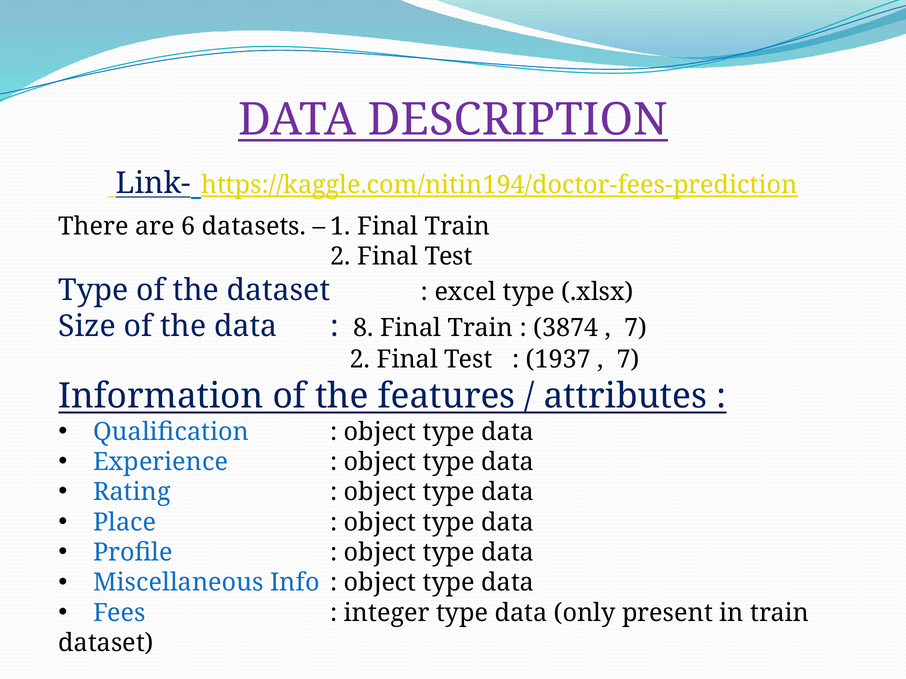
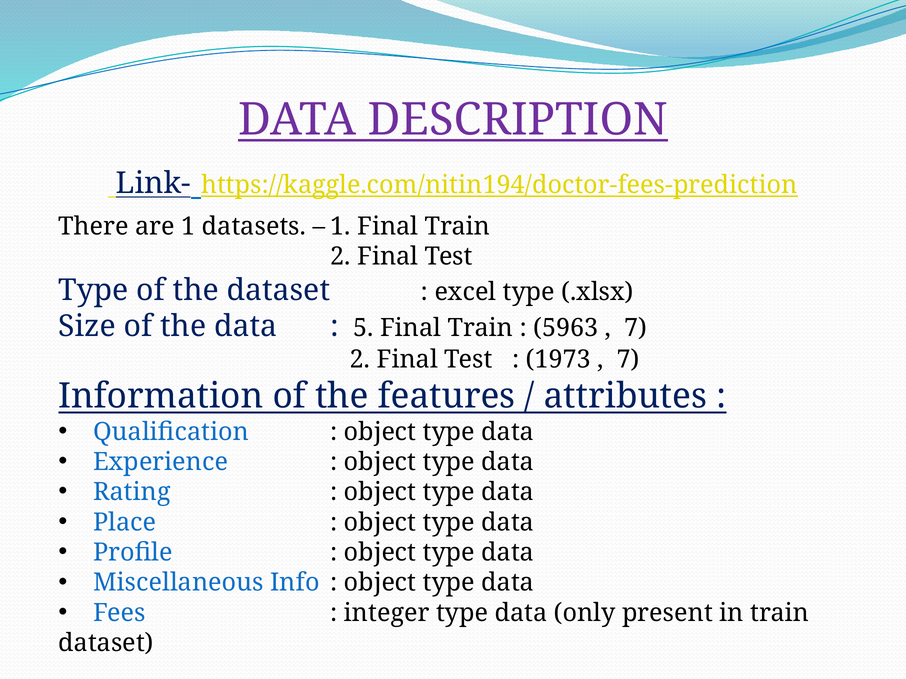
6: 6 -> 1
8: 8 -> 5
3874: 3874 -> 5963
1937: 1937 -> 1973
